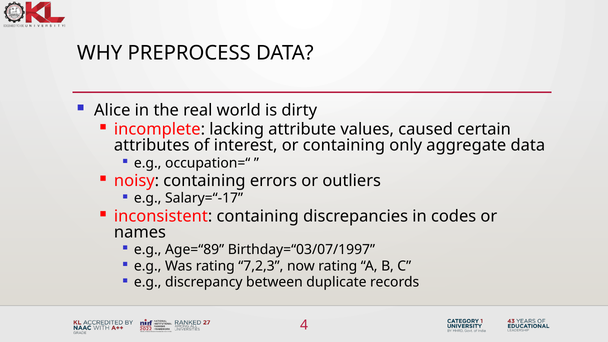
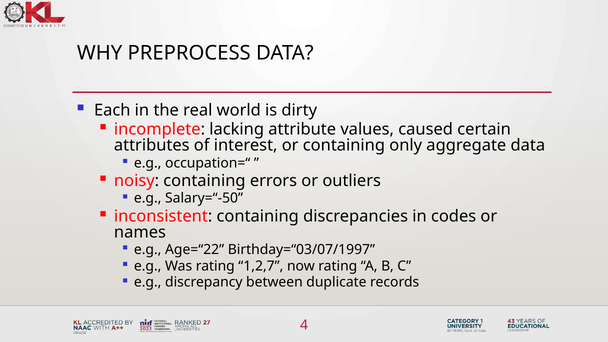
Alice: Alice -> Each
Salary=“-17: Salary=“-17 -> Salary=“-50
Age=“89: Age=“89 -> Age=“22
7,2,3: 7,2,3 -> 1,2,7
